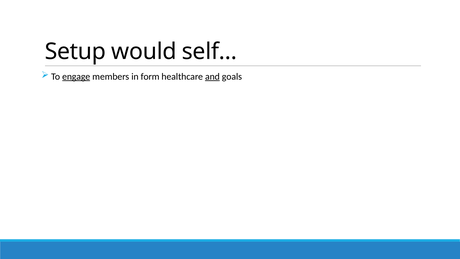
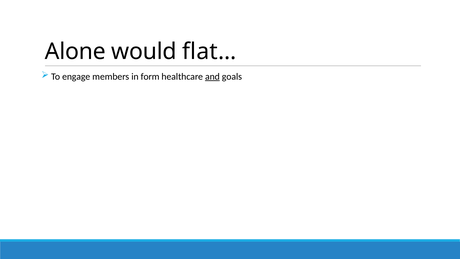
Setup: Setup -> Alone
self…: self… -> flat…
engage underline: present -> none
